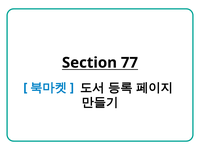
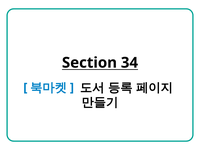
77: 77 -> 34
